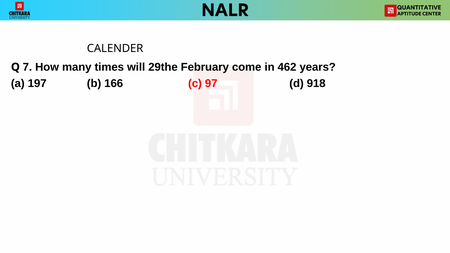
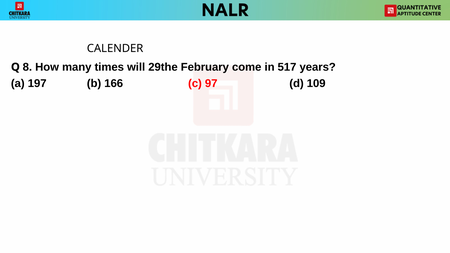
7: 7 -> 8
462: 462 -> 517
918: 918 -> 109
